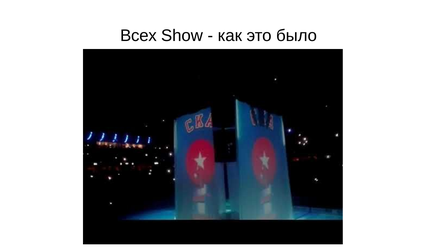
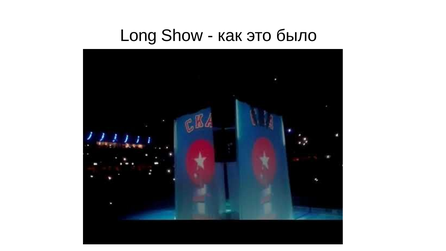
Всех: Всех -> Long
